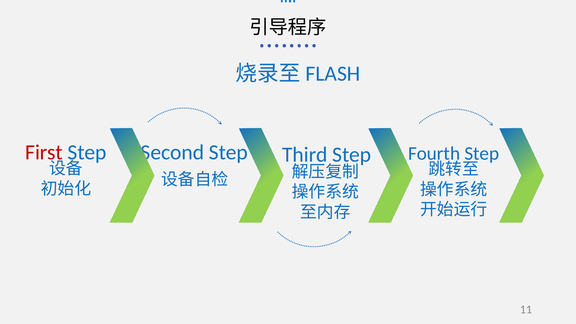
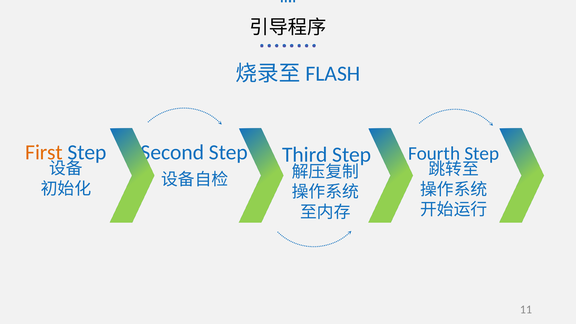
First colour: red -> orange
